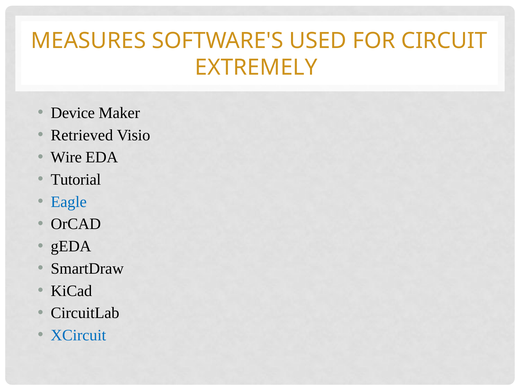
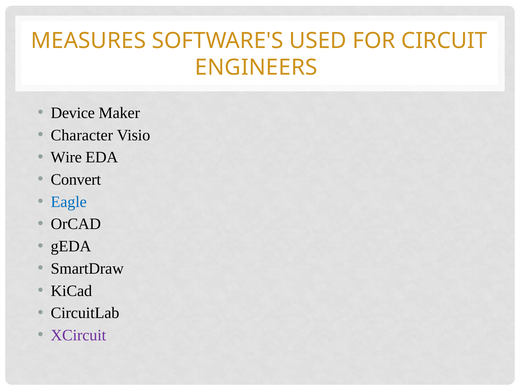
EXTREMELY: EXTREMELY -> ENGINEERS
Retrieved: Retrieved -> Character
Tutorial: Tutorial -> Convert
XCircuit colour: blue -> purple
